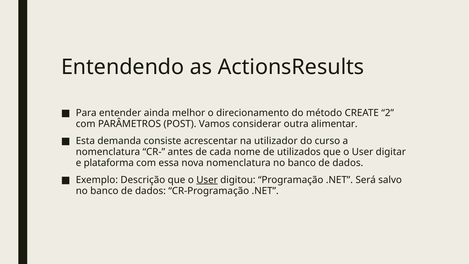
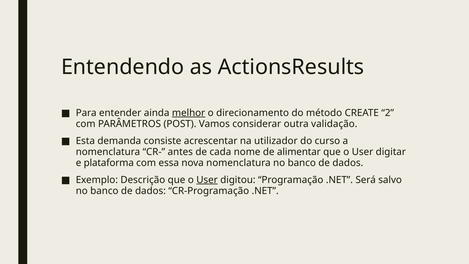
melhor underline: none -> present
alimentar: alimentar -> validação
utilizados: utilizados -> alimentar
